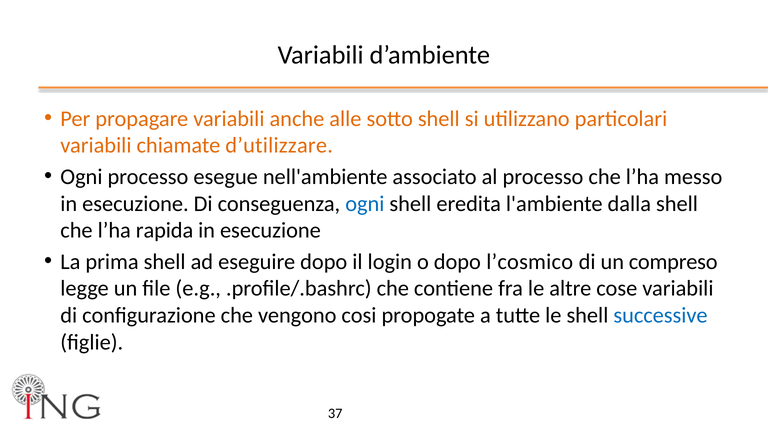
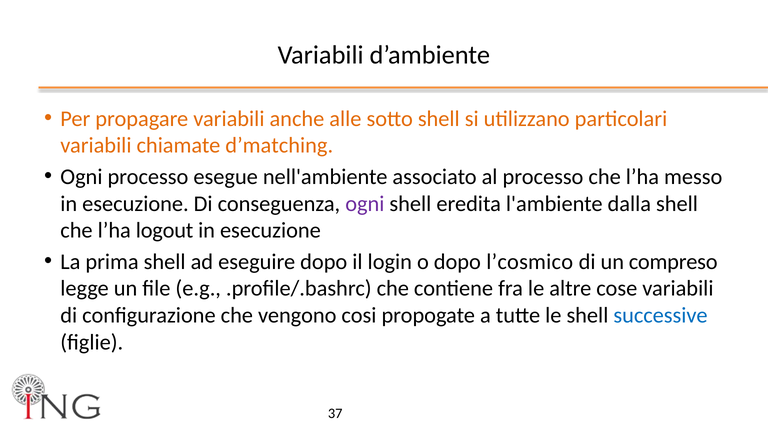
d’utilizzare: d’utilizzare -> d’matching
ogni at (365, 204) colour: blue -> purple
rapida: rapida -> logout
